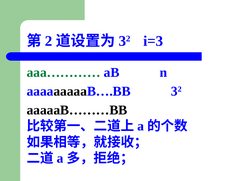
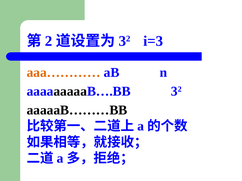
aaa………… colour: green -> orange
